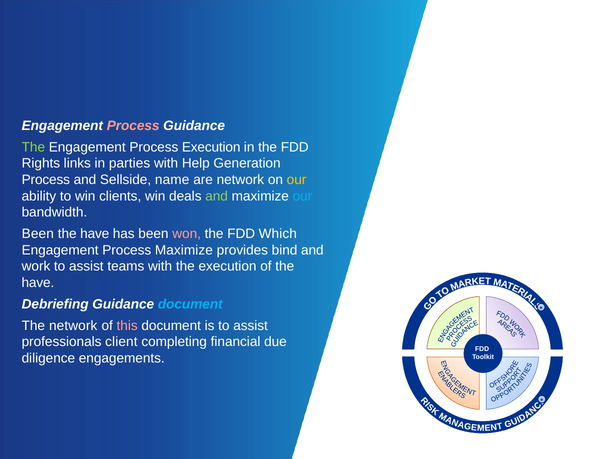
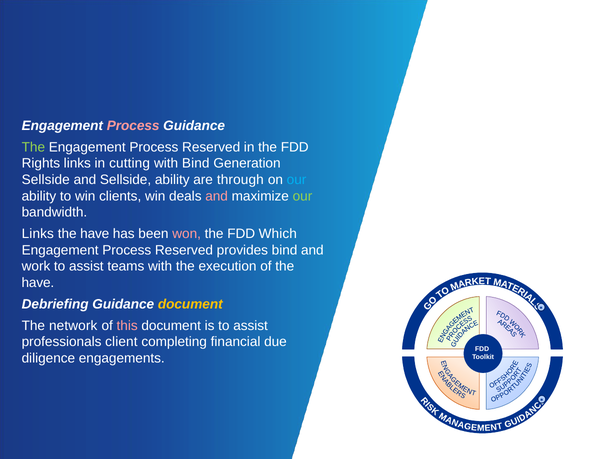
Execution at (211, 147): Execution -> Reserved
parties: parties -> cutting
with Help: Help -> Bind
Process at (46, 180): Process -> Sellside
Sellside name: name -> ability
are network: network -> through
our at (297, 180) colour: yellow -> light blue
and at (217, 196) colour: light green -> pink
our at (302, 196) colour: light blue -> light green
Been at (38, 234): Been -> Links
Maximize at (184, 250): Maximize -> Reserved
document at (190, 304) colour: light blue -> yellow
